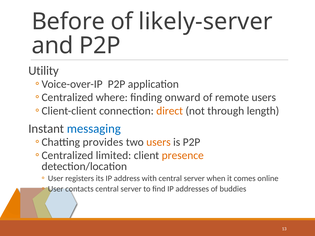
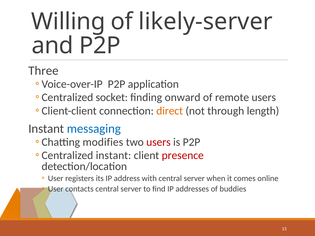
Before: Before -> Willing
Utility: Utility -> Three
where: where -> socket
provides: provides -> modifies
users at (158, 142) colour: orange -> red
limited at (114, 156): limited -> instant
presence colour: orange -> red
